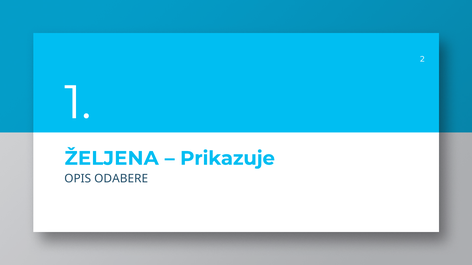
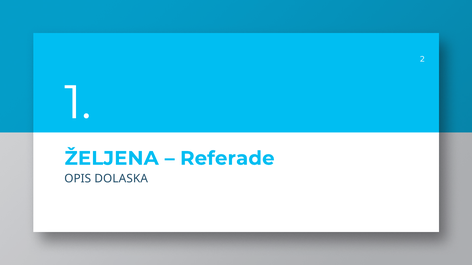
Prikazuje: Prikazuje -> Referade
ODABERE: ODABERE -> DOLASKA
